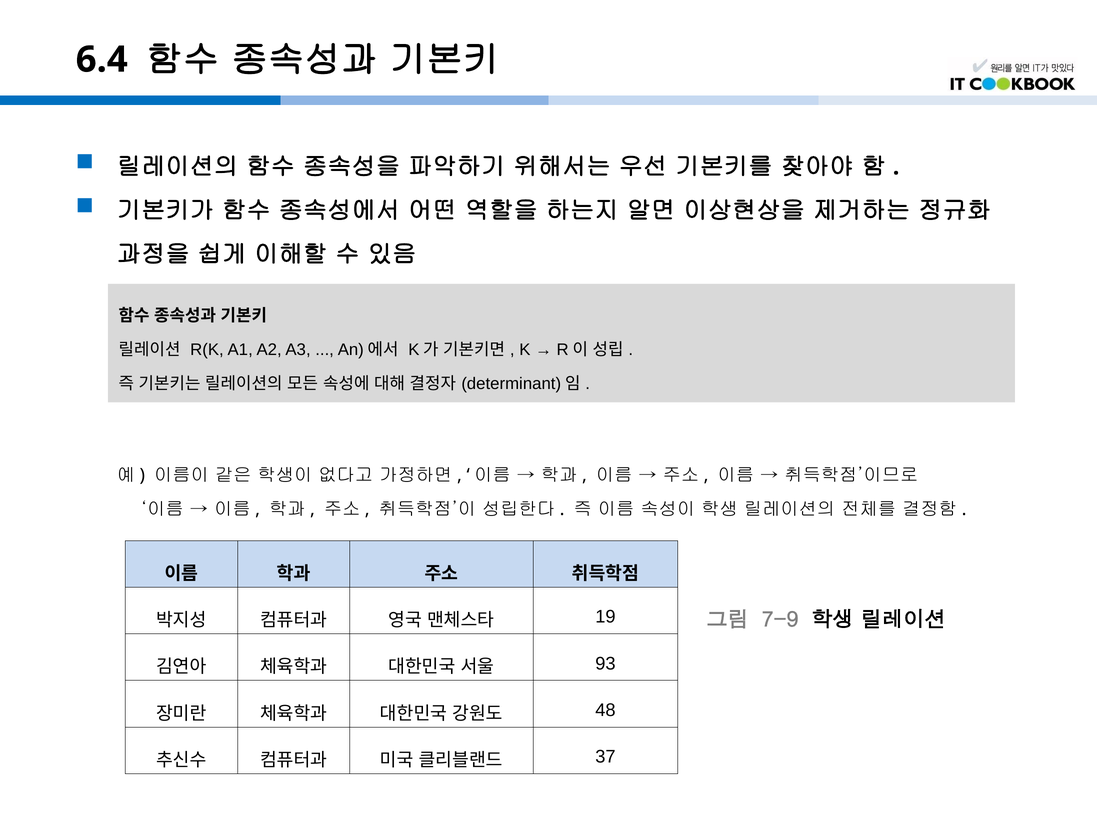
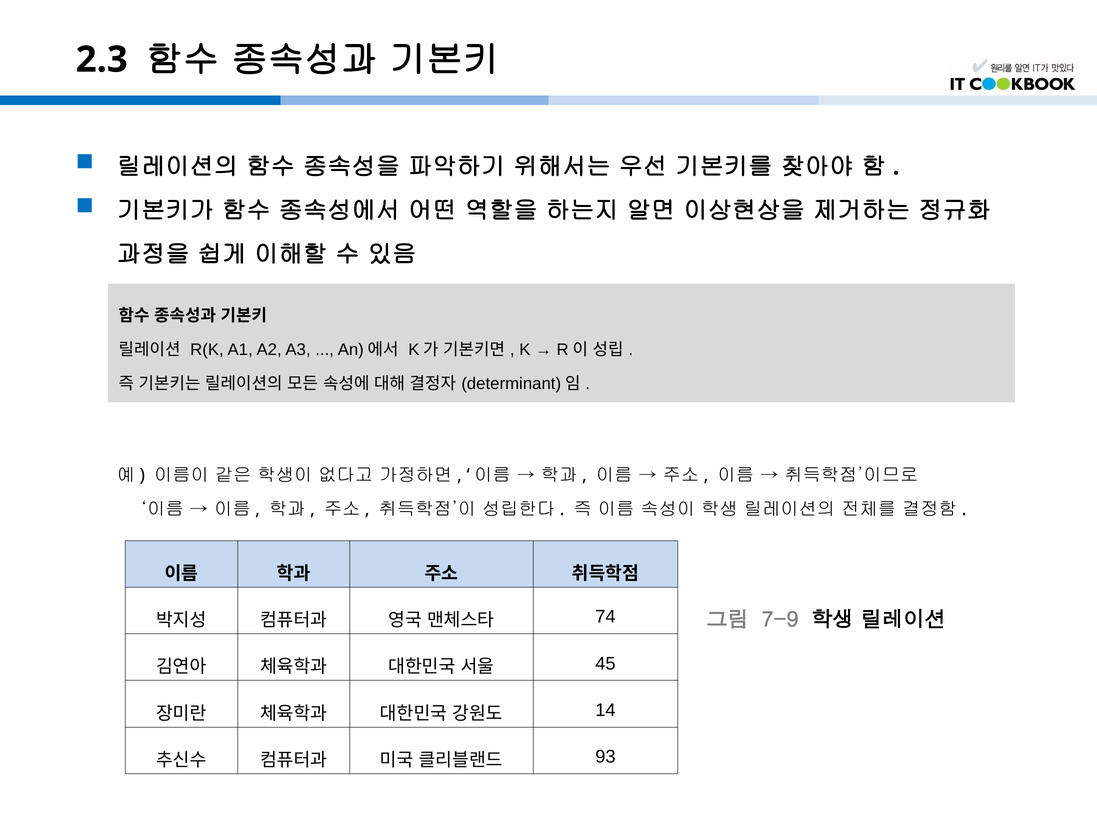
6.4: 6.4 -> 2.3
19: 19 -> 74
93: 93 -> 45
48: 48 -> 14
37: 37 -> 93
